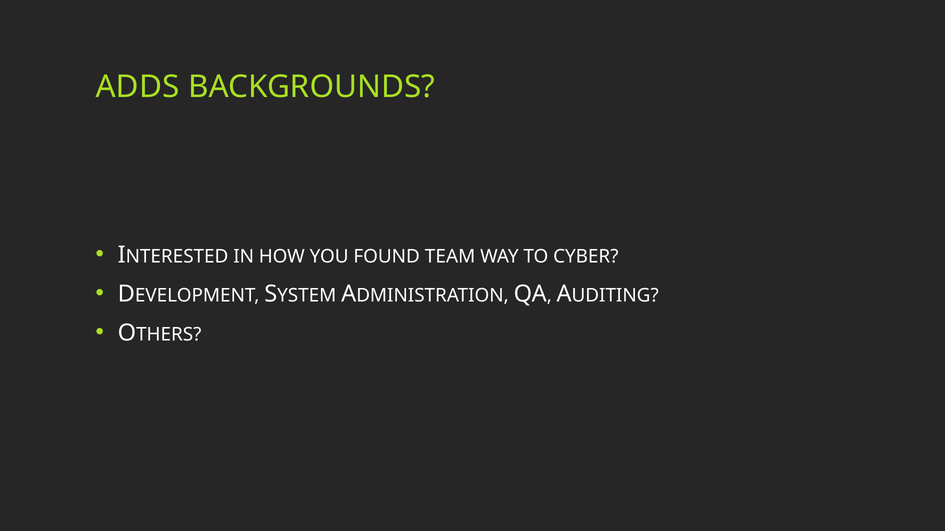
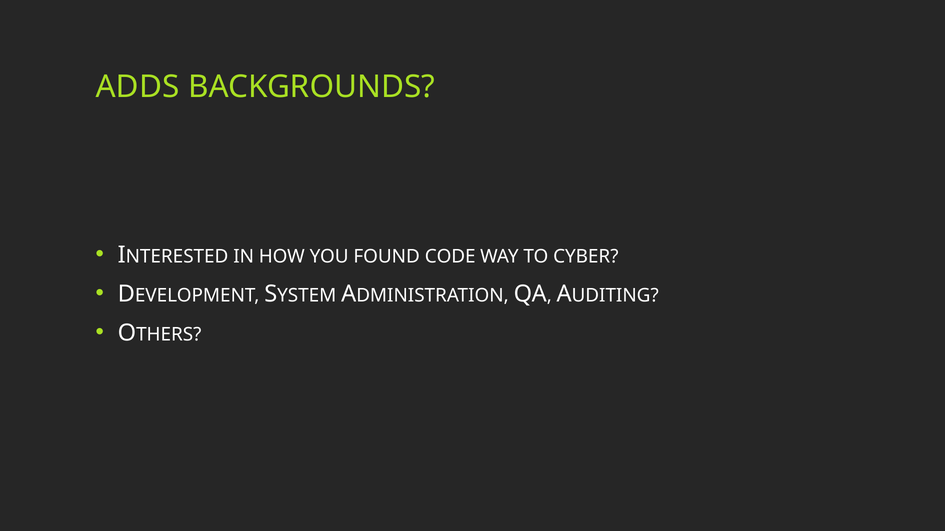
TEAM: TEAM -> CODE
